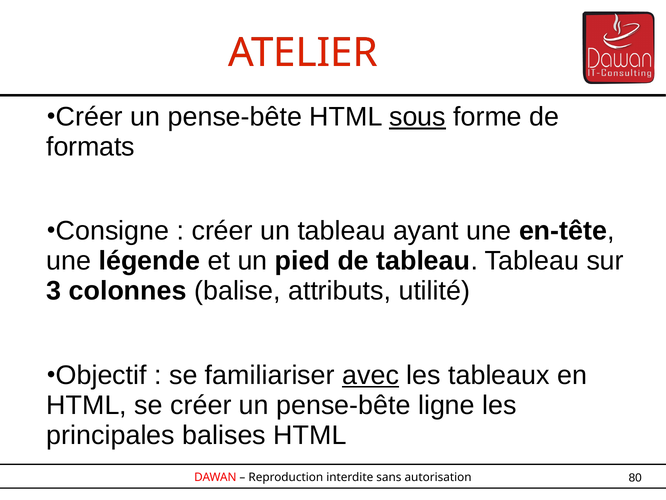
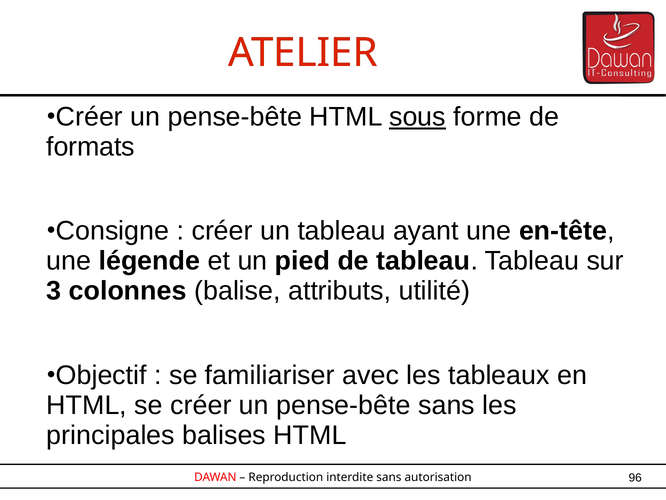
avec underline: present -> none
pense-bête ligne: ligne -> sans
80: 80 -> 96
